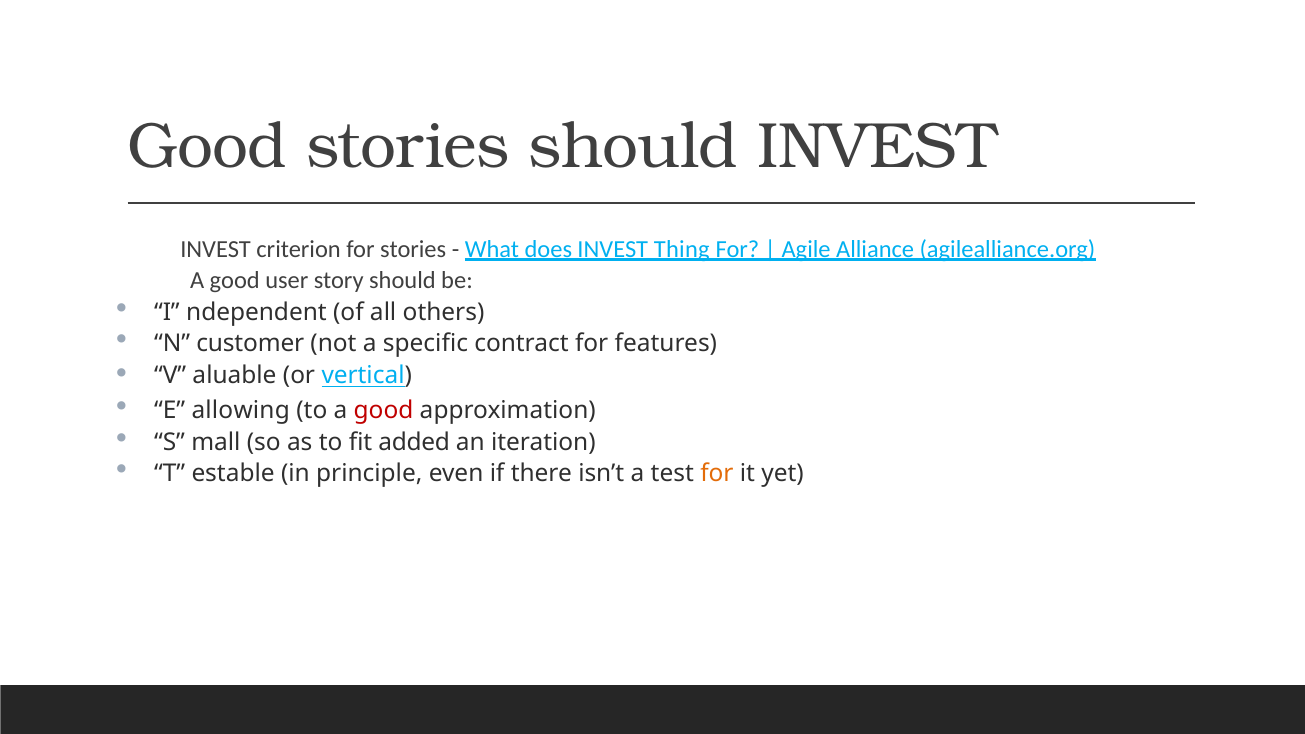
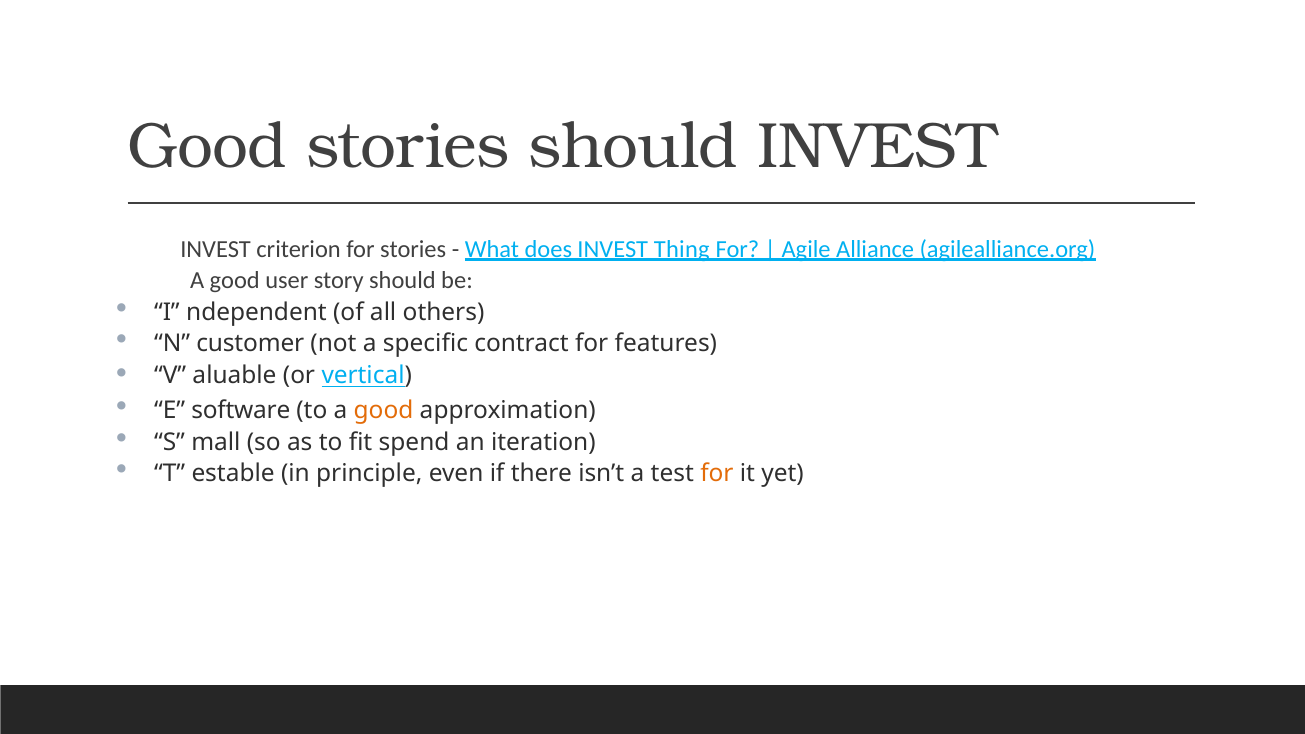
allowing: allowing -> software
good at (384, 411) colour: red -> orange
added: added -> spend
